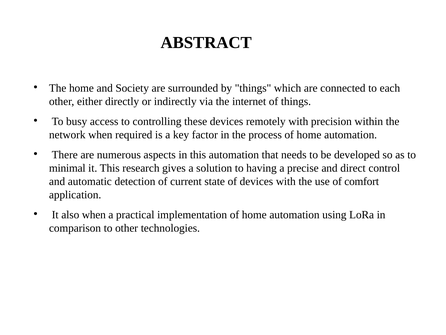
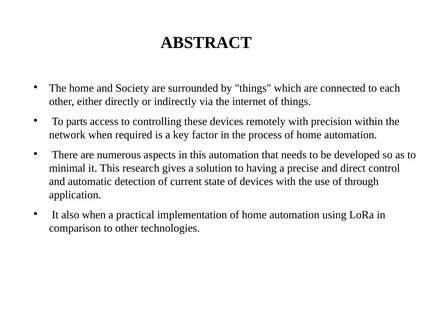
busy: busy -> parts
comfort: comfort -> through
